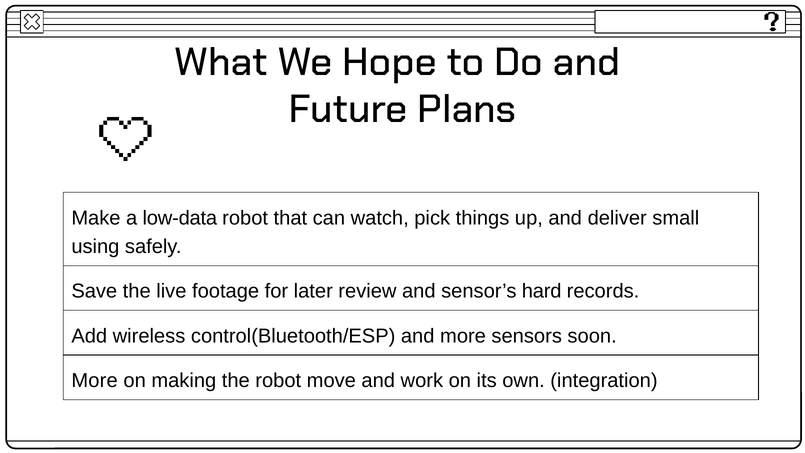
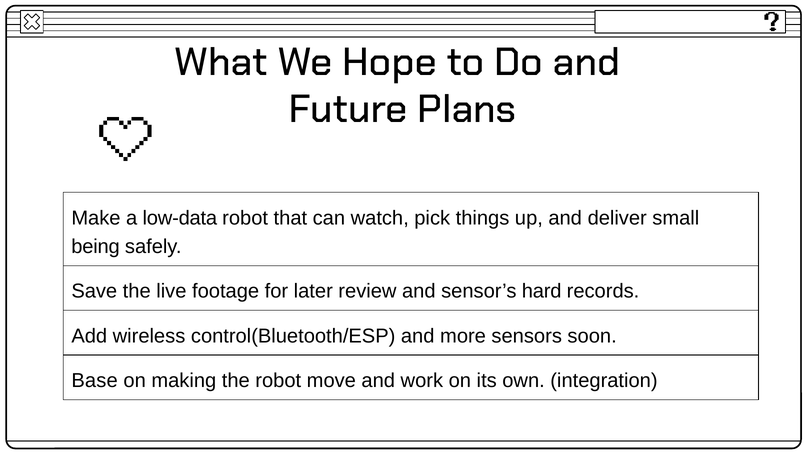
using: using -> being
More at (95, 381): More -> Base
